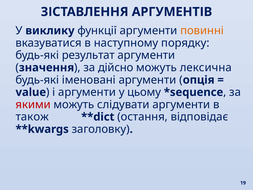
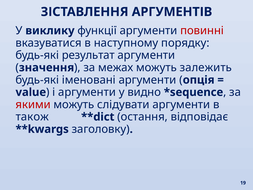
повинні colour: orange -> red
дійсно: дійсно -> межах
лексична: лексична -> залежить
цьому: цьому -> видно
